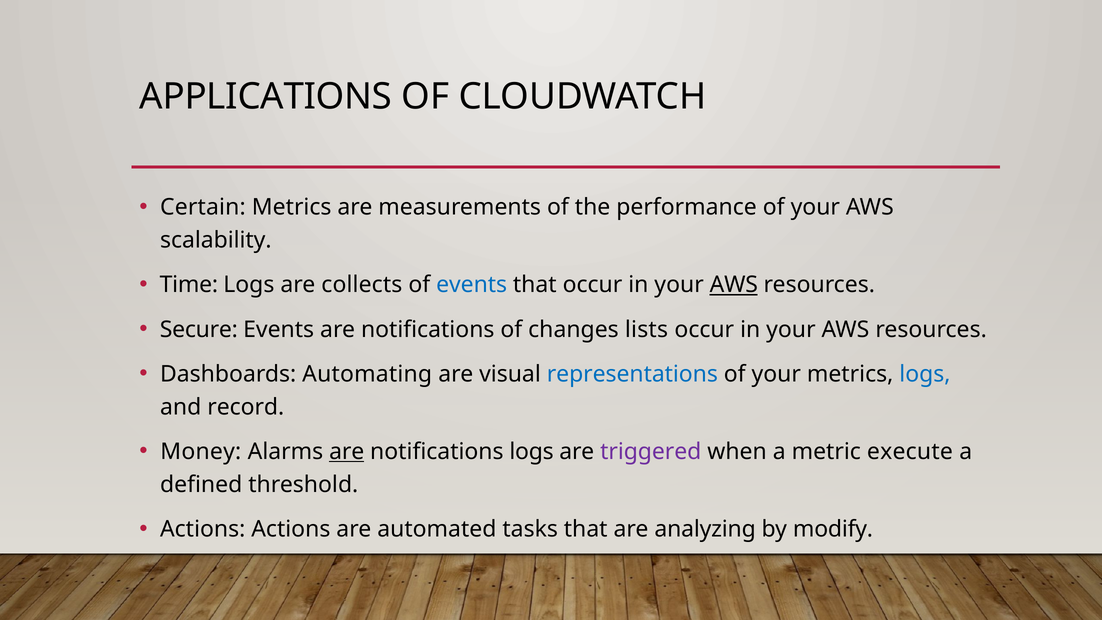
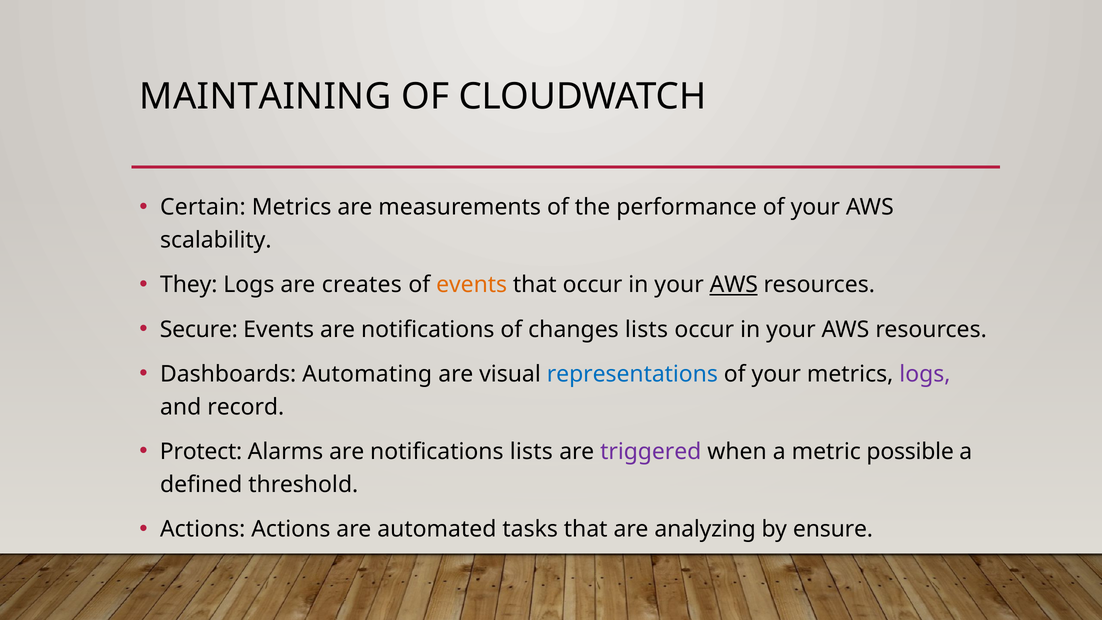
APPLICATIONS: APPLICATIONS -> MAINTAINING
Time: Time -> They
collects: collects -> creates
events at (472, 285) colour: blue -> orange
logs at (925, 374) colour: blue -> purple
Money: Money -> Protect
are at (347, 452) underline: present -> none
notifications logs: logs -> lists
execute: execute -> possible
modify: modify -> ensure
